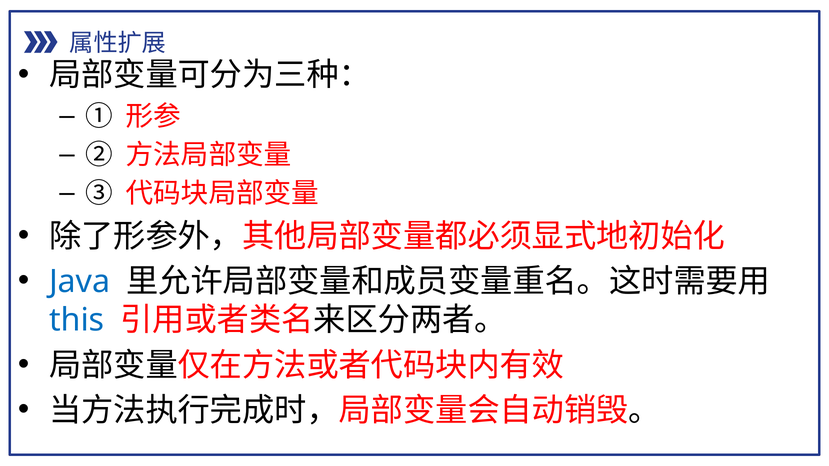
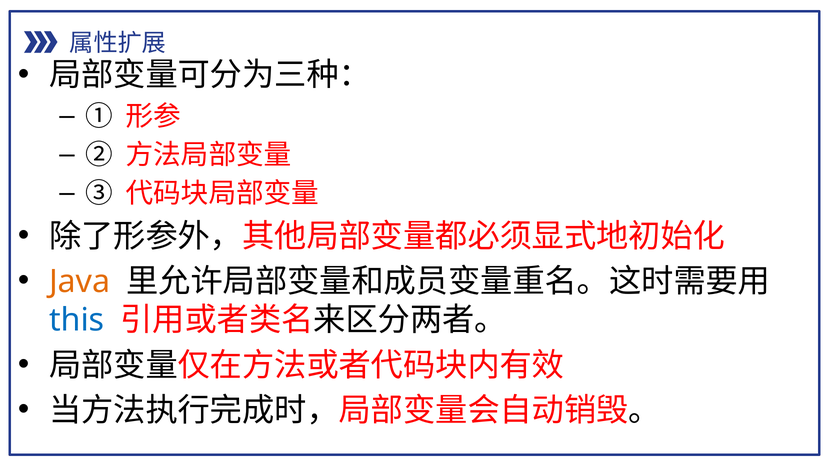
Java colour: blue -> orange
